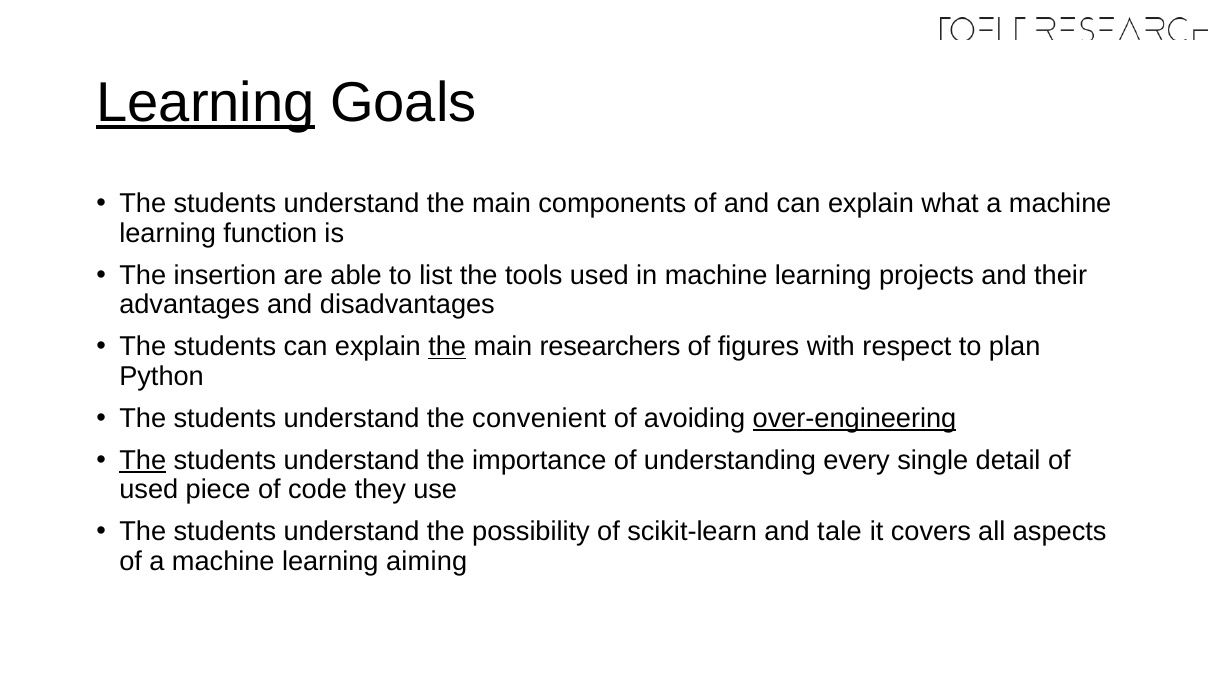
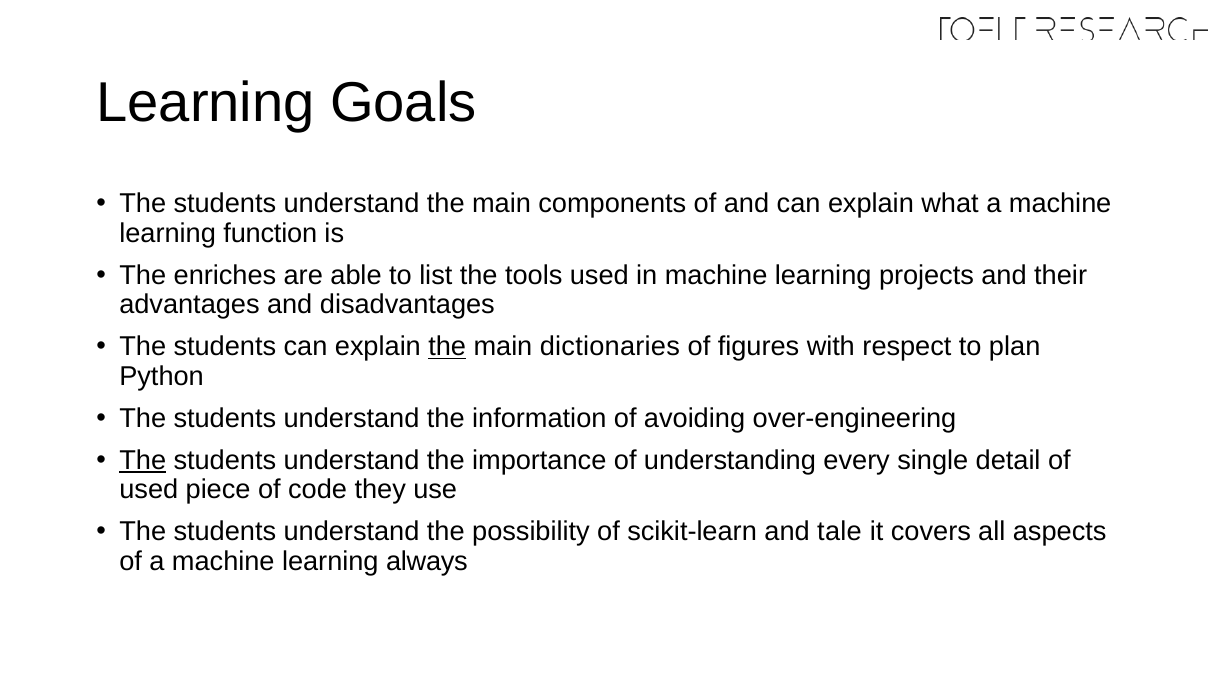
Learning at (206, 103) underline: present -> none
insertion: insertion -> enriches
researchers: researchers -> dictionaries
convenient: convenient -> information
over-engineering underline: present -> none
aiming: aiming -> always
